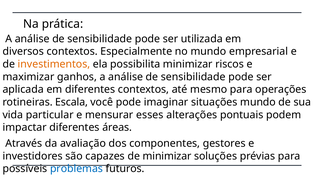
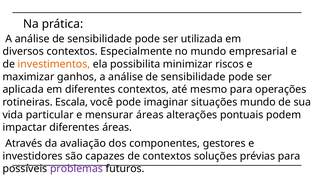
mensurar esses: esses -> áreas
de minimizar: minimizar -> contextos
problemas colour: blue -> purple
